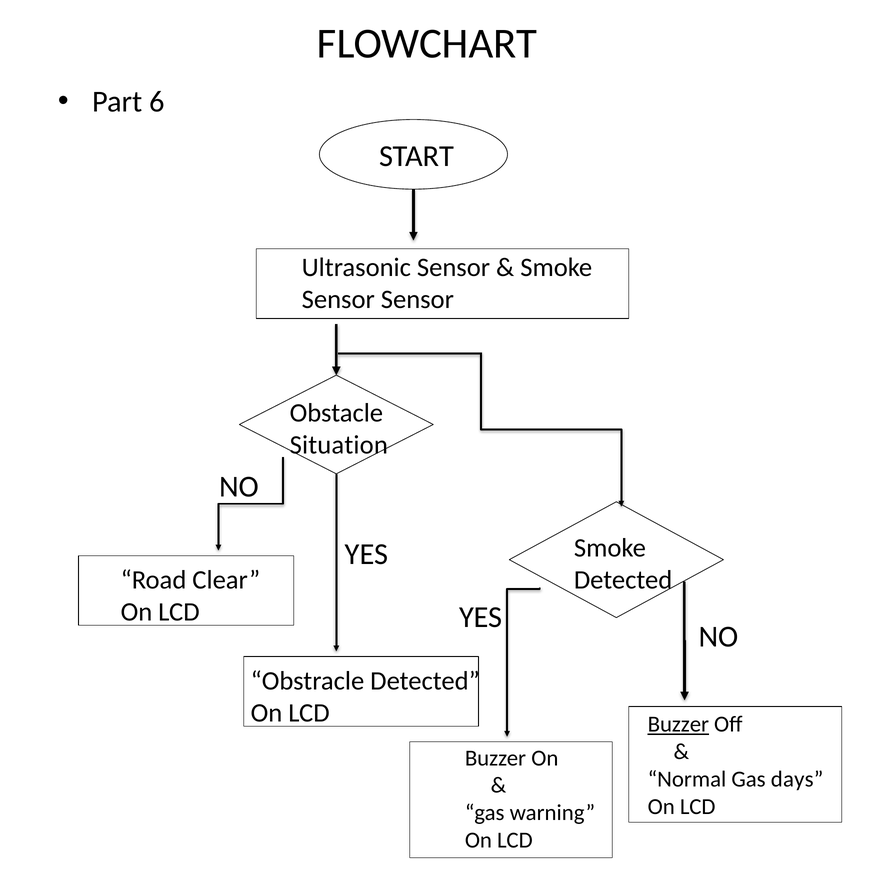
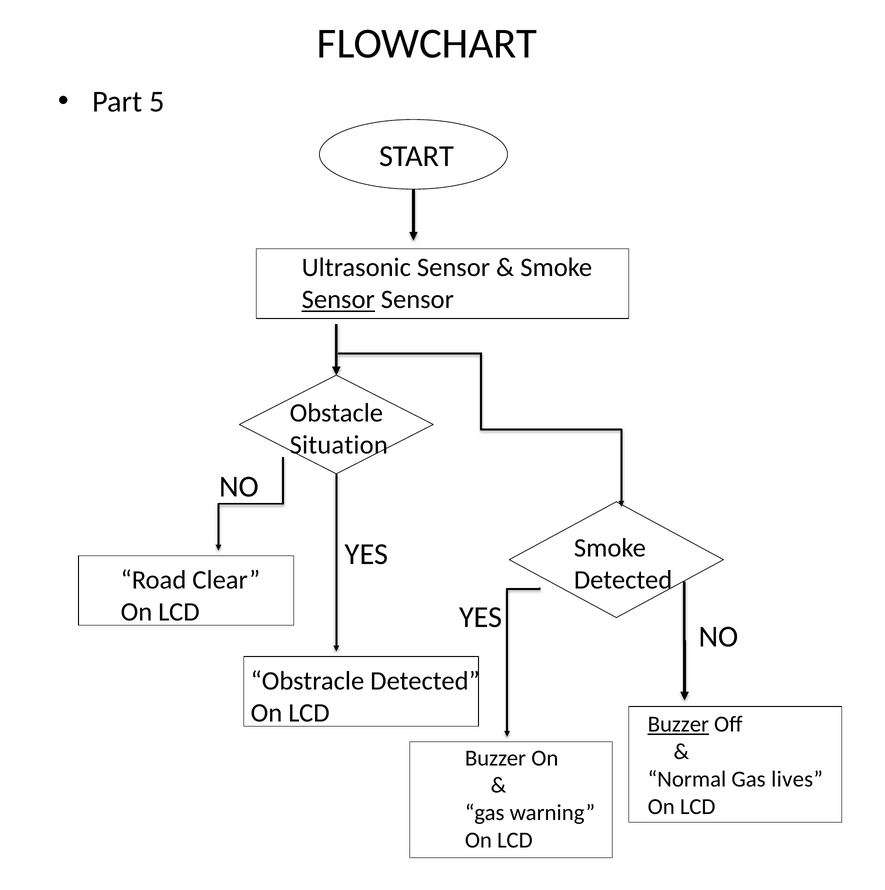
6: 6 -> 5
Sensor at (338, 300) underline: none -> present
days: days -> lives
